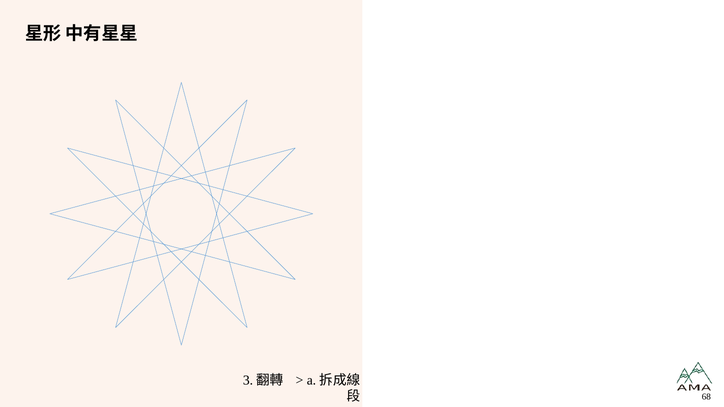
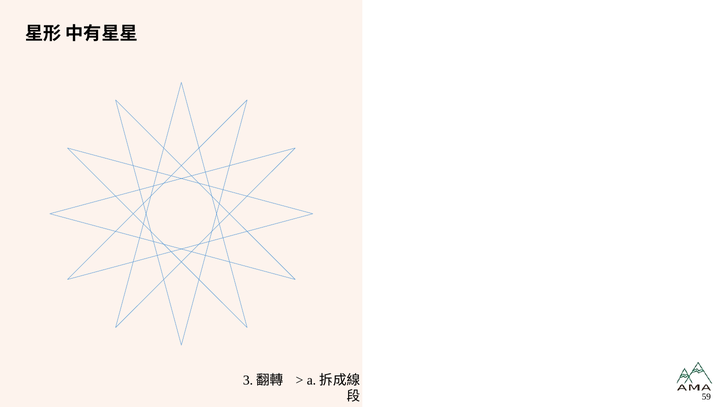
68: 68 -> 59
